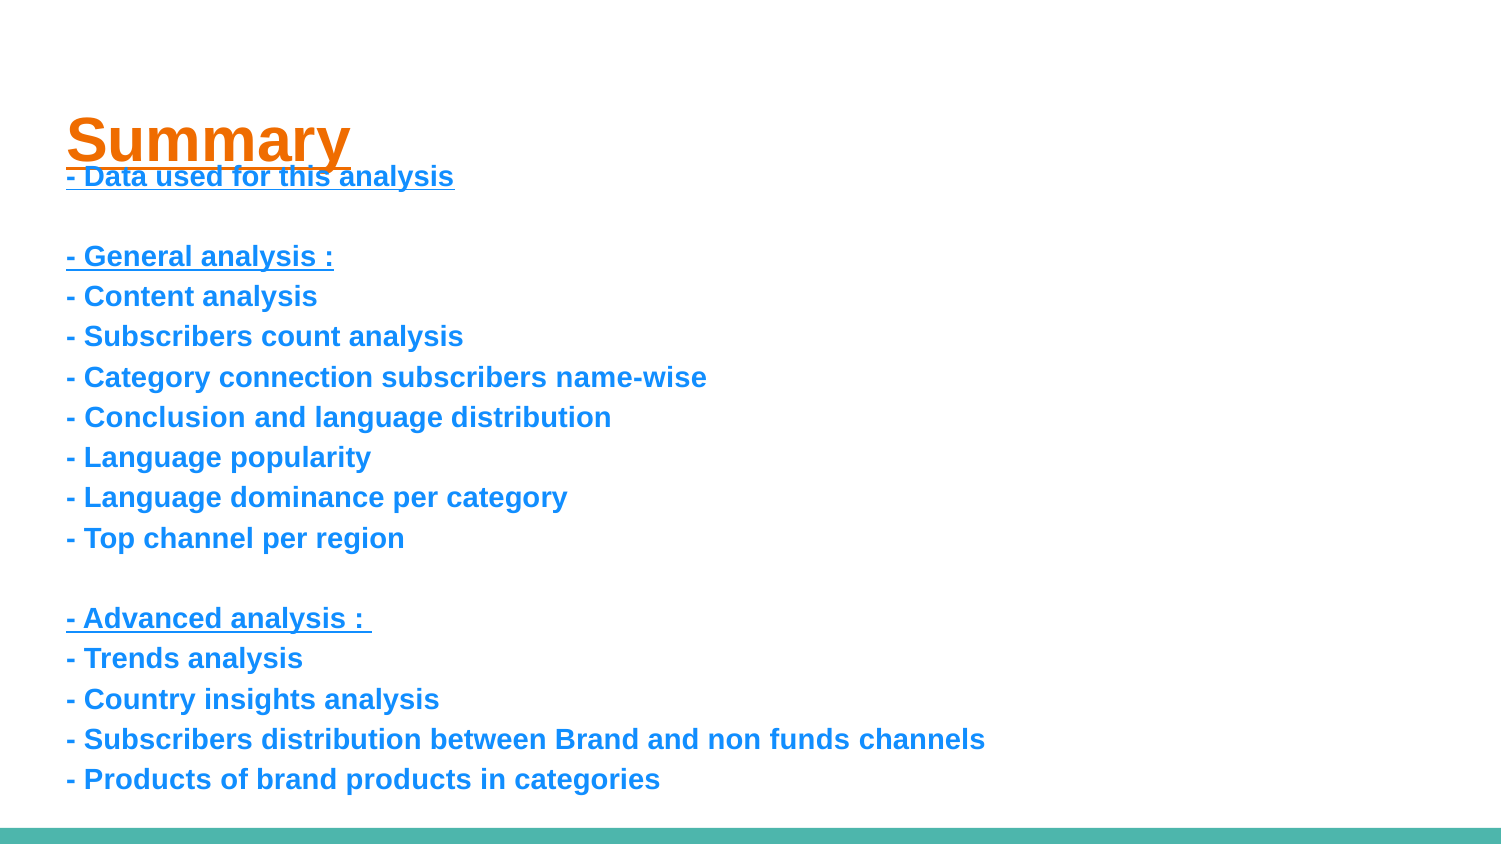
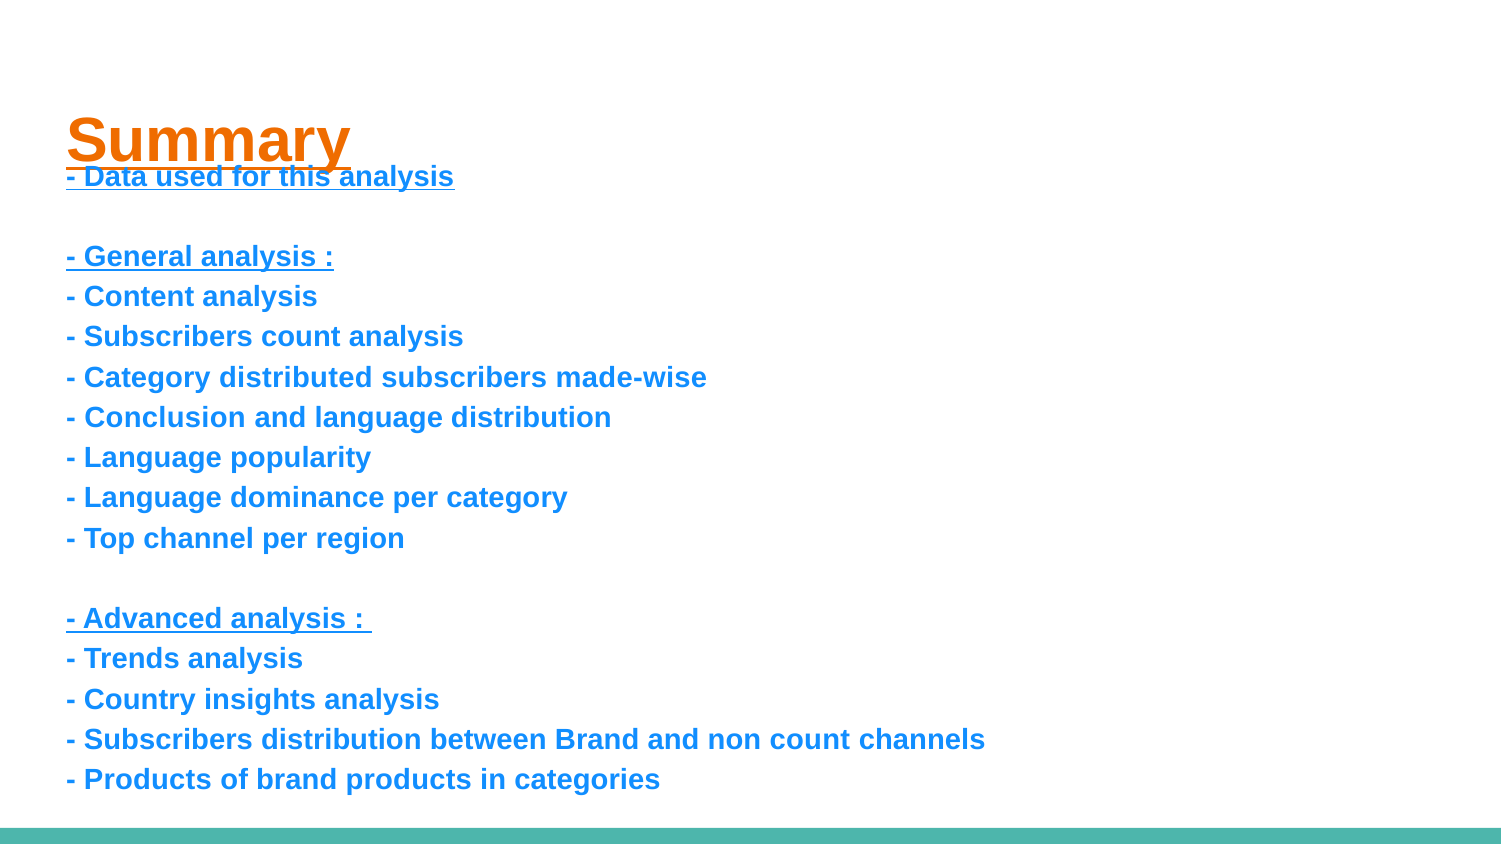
connection: connection -> distributed
name-wise: name-wise -> made-wise
non funds: funds -> count
